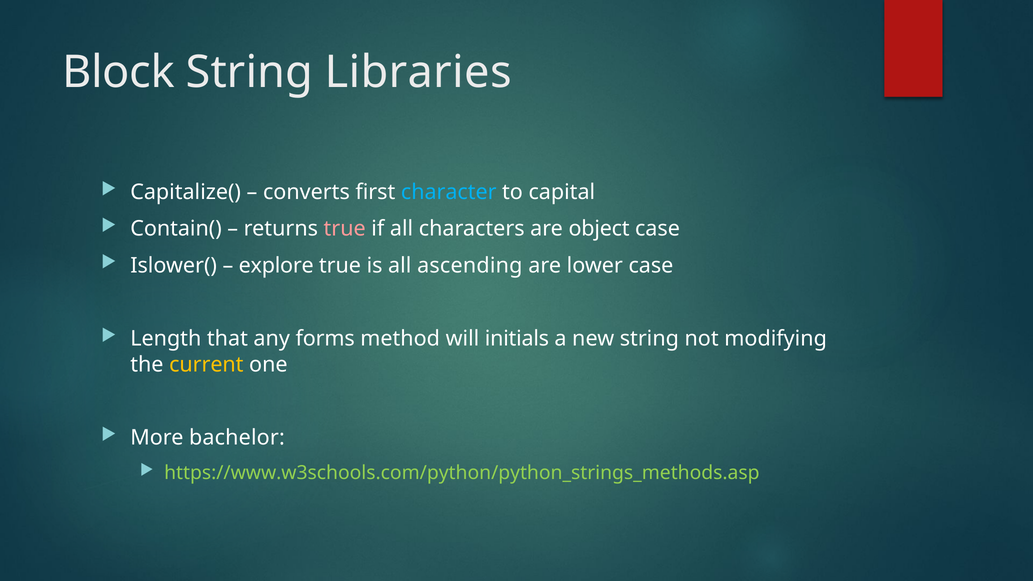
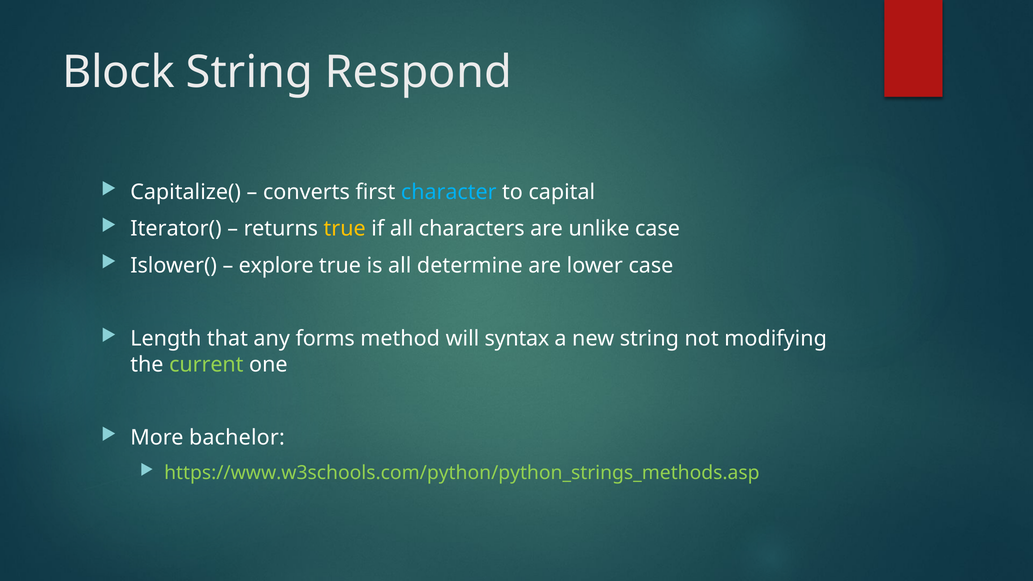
Libraries: Libraries -> Respond
Contain(: Contain( -> Iterator(
true at (345, 229) colour: pink -> yellow
object: object -> unlike
ascending: ascending -> determine
initials: initials -> syntax
current colour: yellow -> light green
